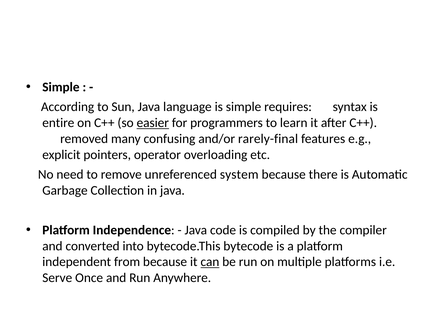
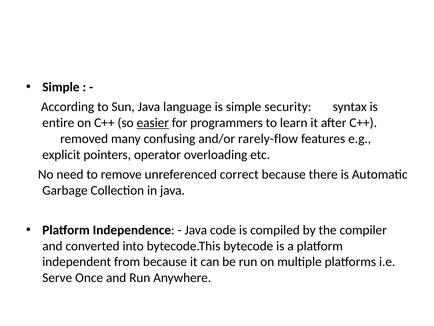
requires: requires -> security
rarely-final: rarely-final -> rarely-flow
system: system -> correct
can underline: present -> none
